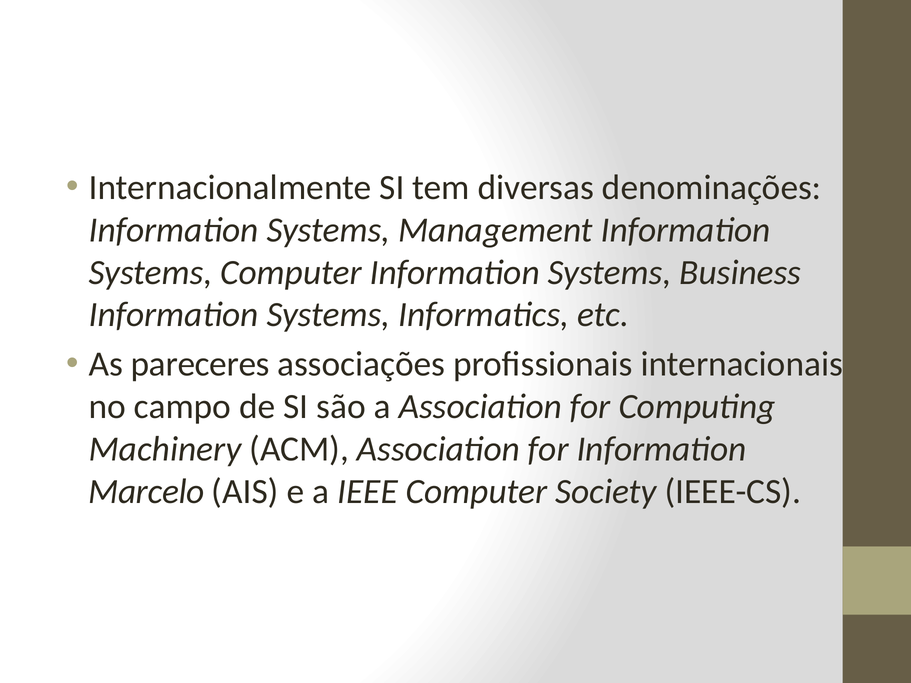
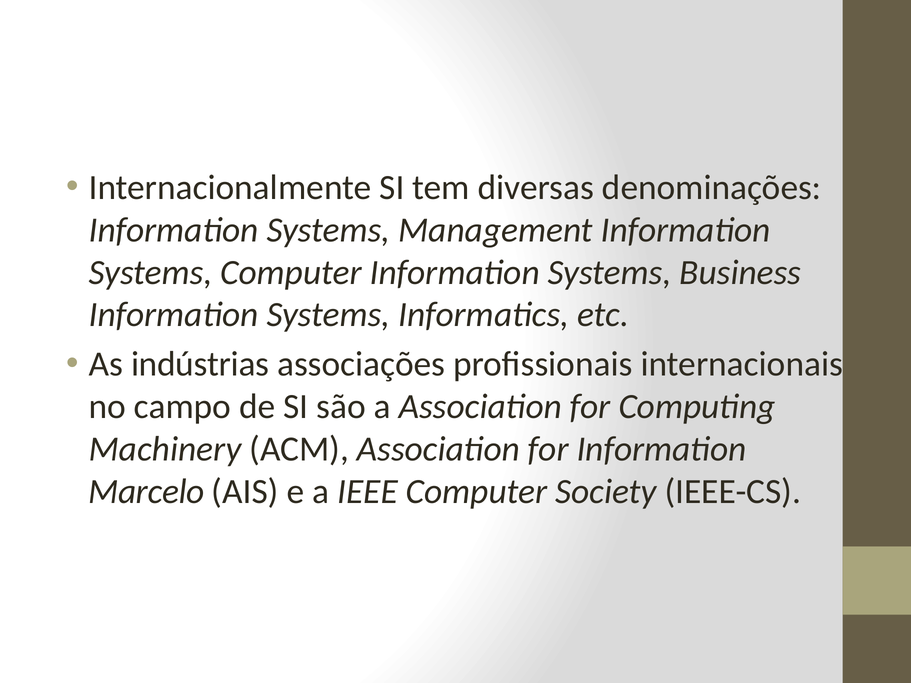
pareceres: pareceres -> indústrias
